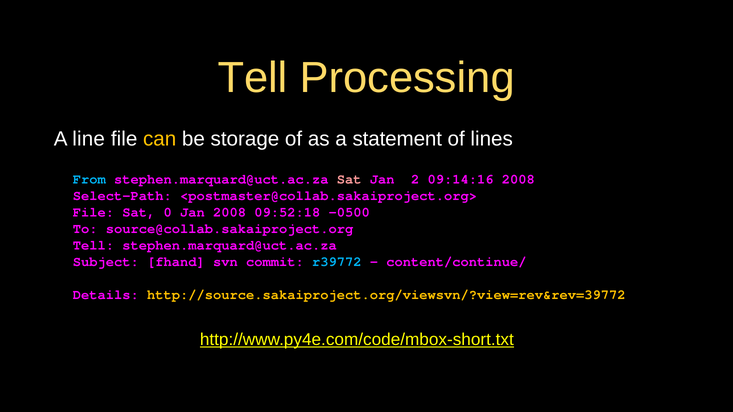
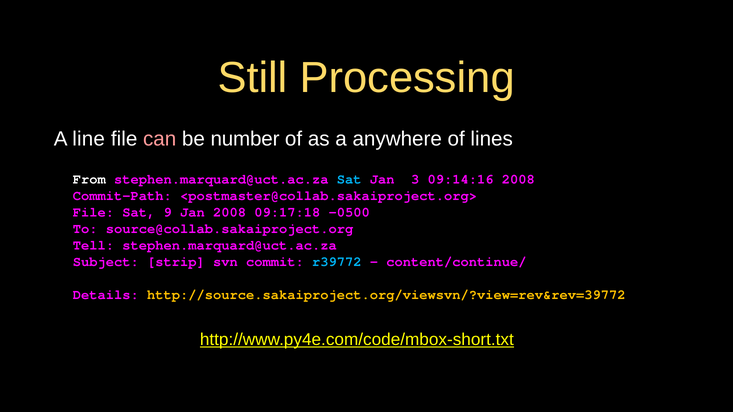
Tell at (253, 78): Tell -> Still
can colour: yellow -> pink
storage: storage -> number
statement: statement -> anywhere
From colour: light blue -> white
Sat at (349, 179) colour: pink -> light blue
2: 2 -> 3
Select-Path: Select-Path -> Commit-Path
0: 0 -> 9
09:52:18: 09:52:18 -> 09:17:18
fhand: fhand -> strip
